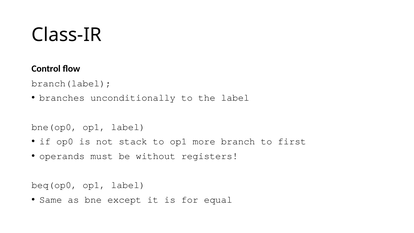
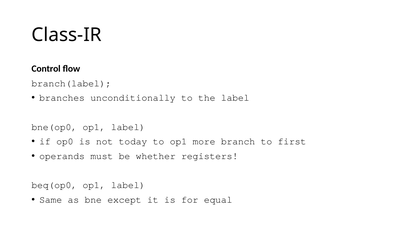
stack: stack -> today
without: without -> whether
